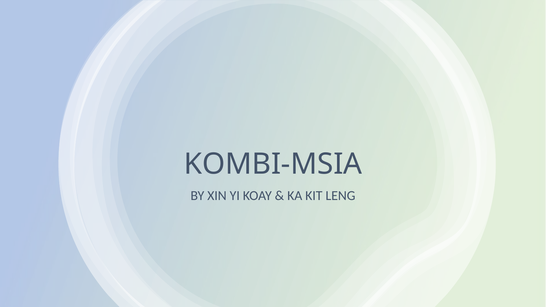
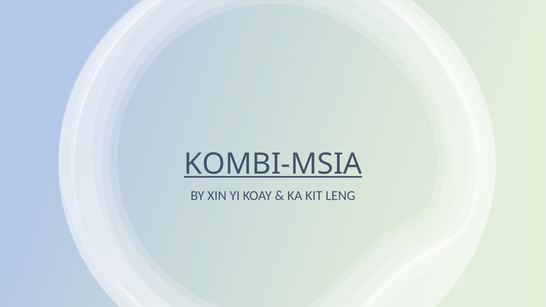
KOMBI-MSIA underline: none -> present
